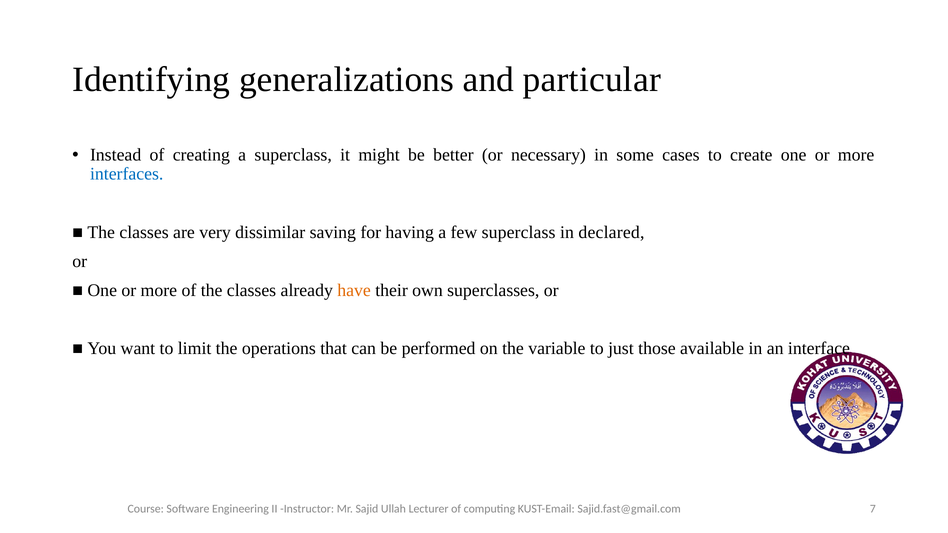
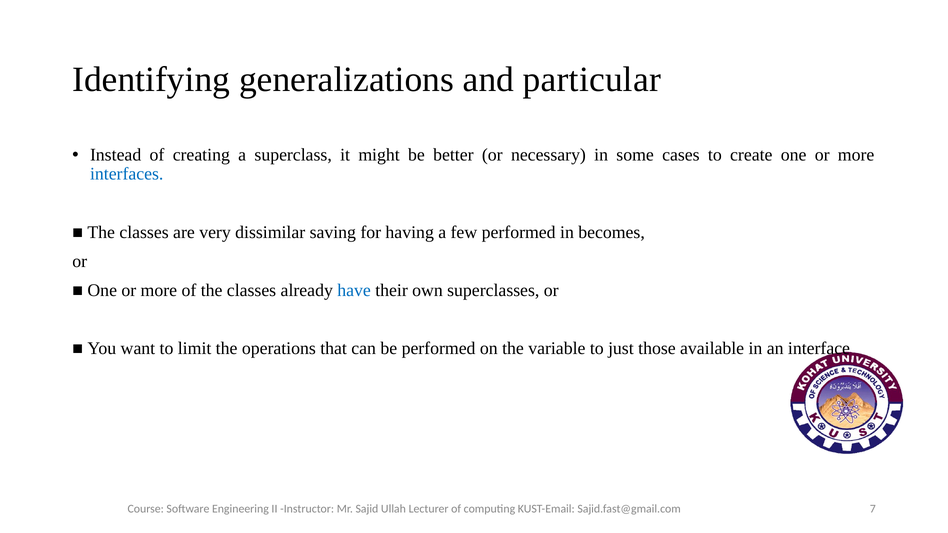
few superclass: superclass -> performed
declared: declared -> becomes
have colour: orange -> blue
